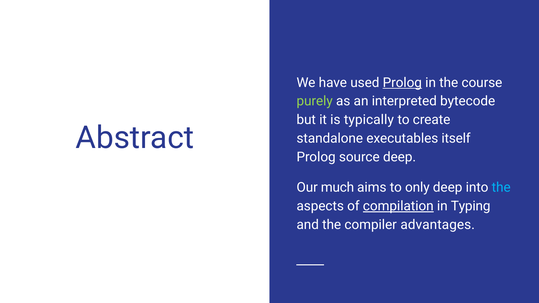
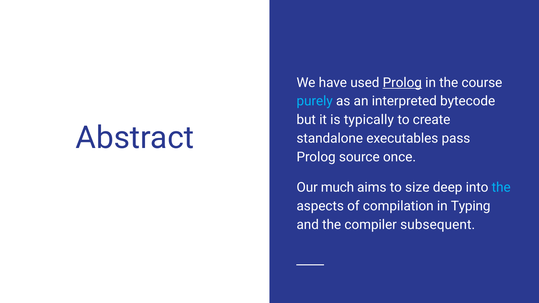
purely colour: light green -> light blue
itself: itself -> pass
source deep: deep -> once
only: only -> size
compilation underline: present -> none
advantages: advantages -> subsequent
